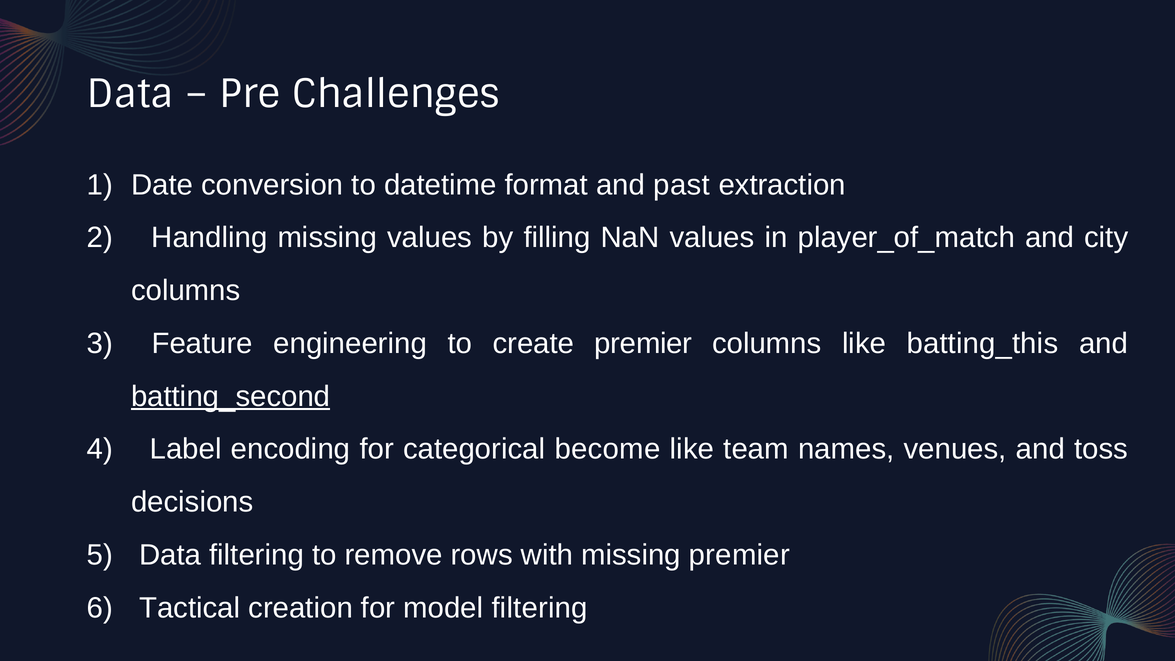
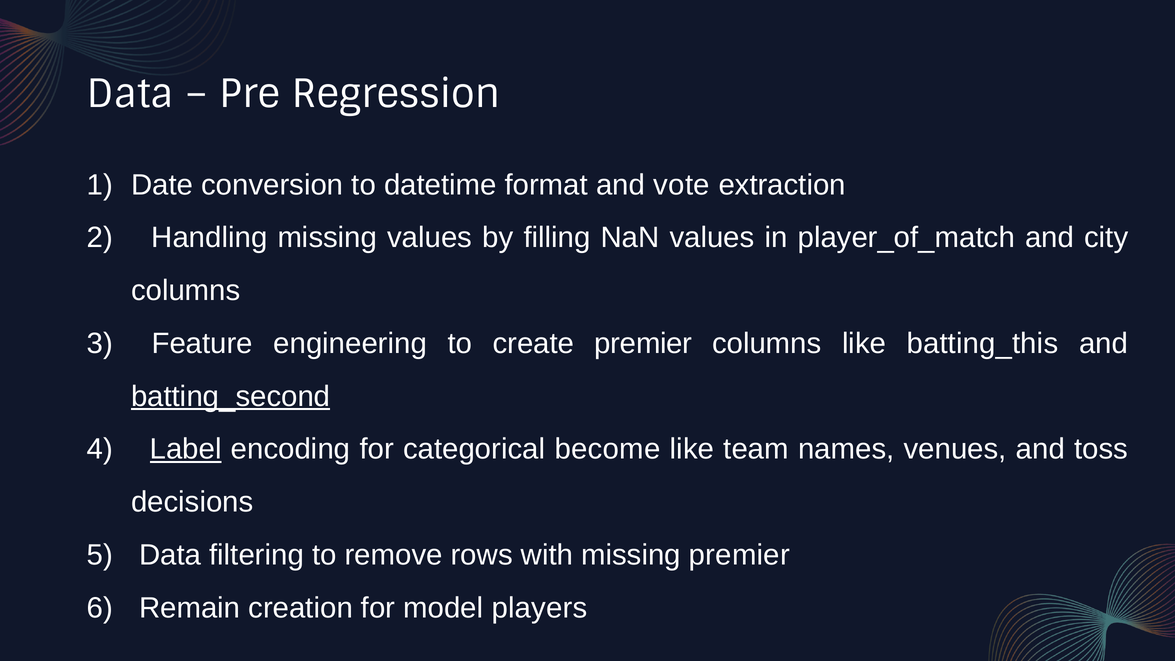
Challenges: Challenges -> Regression
past: past -> vote
Label underline: none -> present
Tactical: Tactical -> Remain
model filtering: filtering -> players
